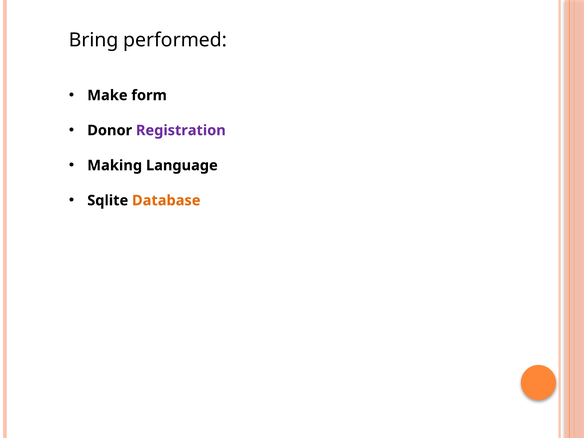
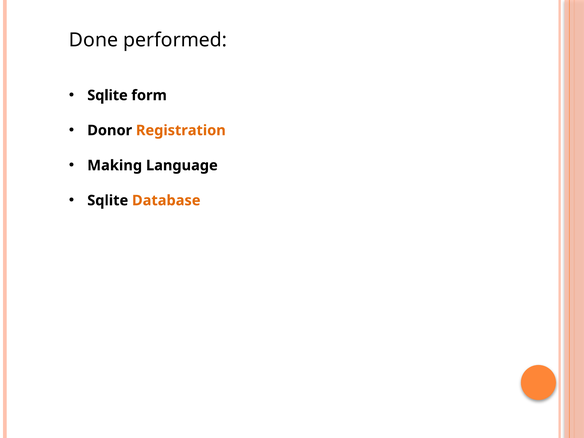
Bring: Bring -> Done
Make at (107, 95): Make -> Sqlite
Registration colour: purple -> orange
